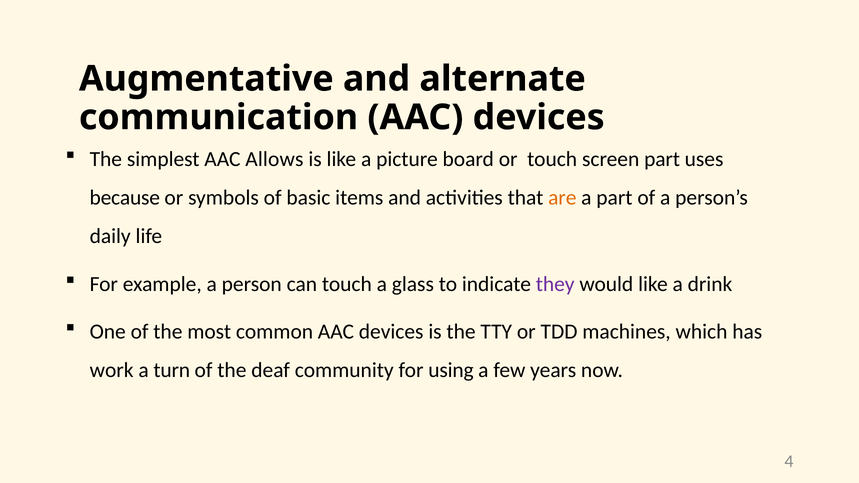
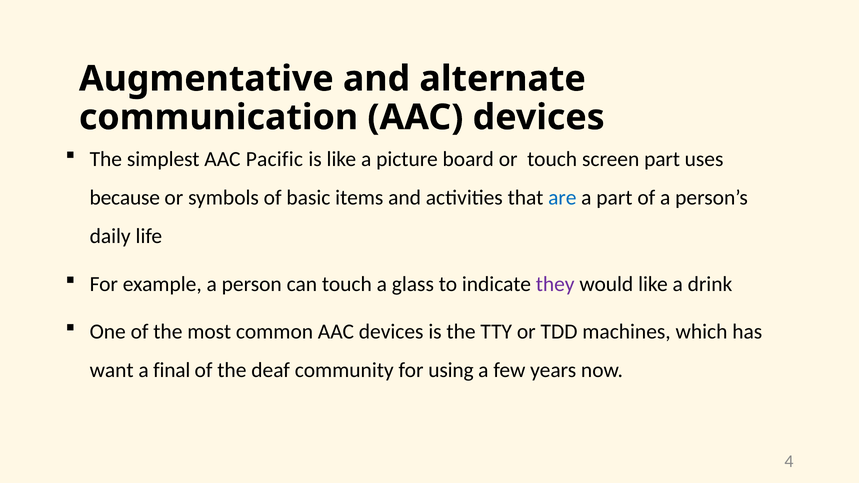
Allows: Allows -> Pacific
are colour: orange -> blue
work: work -> want
turn: turn -> final
